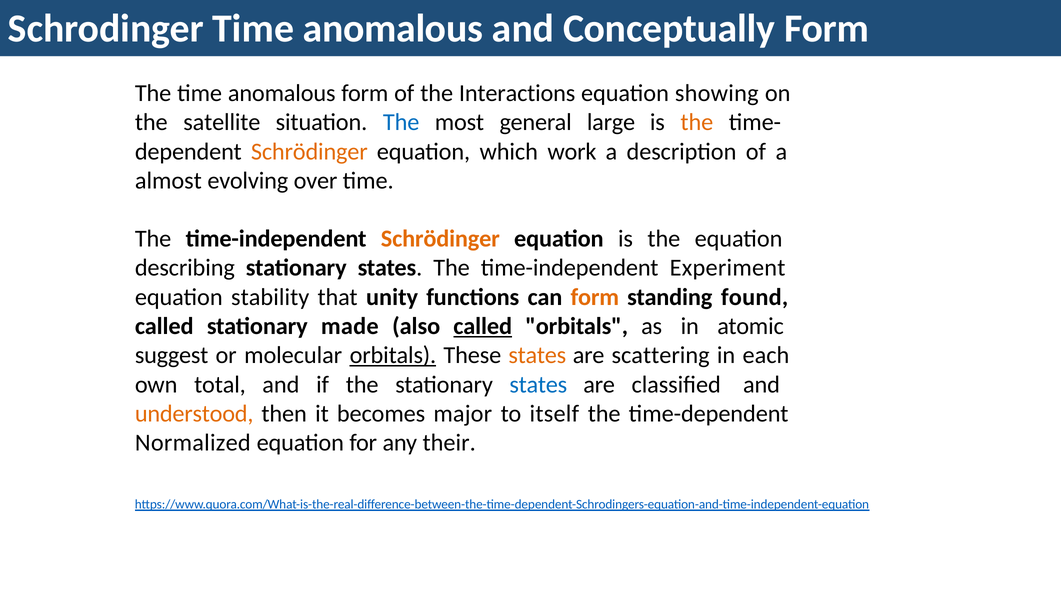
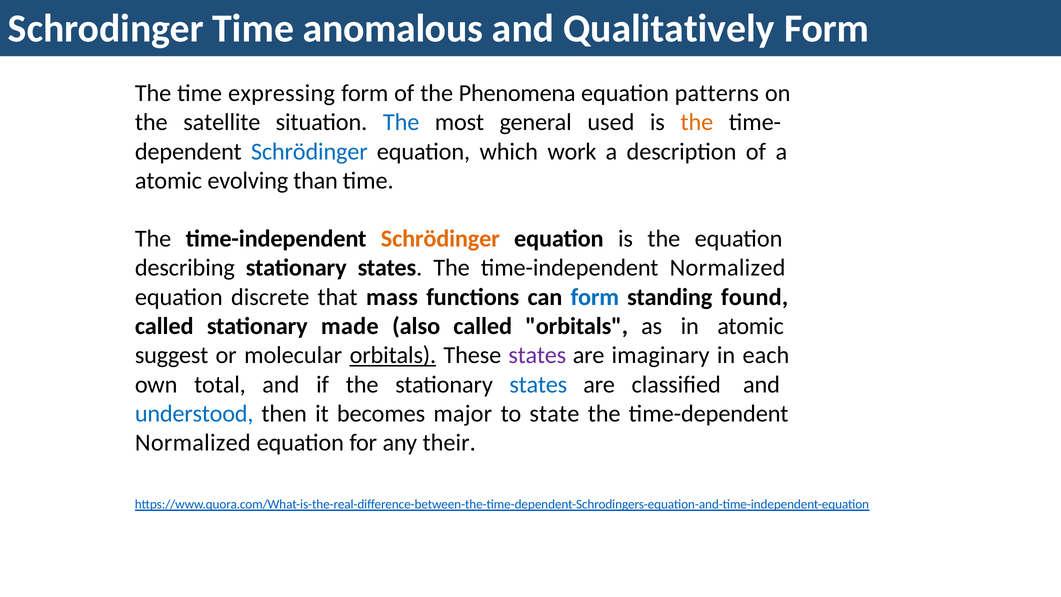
Conceptually: Conceptually -> Qualitatively
The time anomalous: anomalous -> expressing
Interactions: Interactions -> Phenomena
showing: showing -> patterns
large: large -> used
Schrödinger at (309, 152) colour: orange -> blue
almost at (168, 181): almost -> atomic
over: over -> than
time-independent Experiment: Experiment -> Normalized
stability: stability -> discrete
unity: unity -> mass
form at (595, 297) colour: orange -> blue
called at (483, 326) underline: present -> none
states at (537, 355) colour: orange -> purple
scattering: scattering -> imaginary
understood colour: orange -> blue
itself: itself -> state
